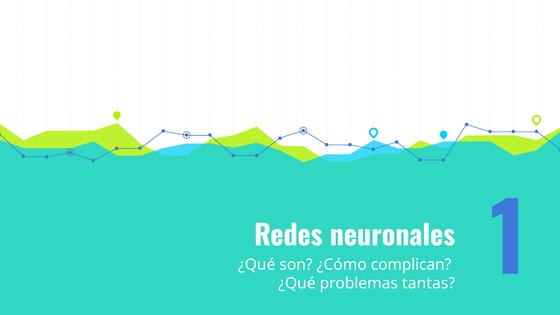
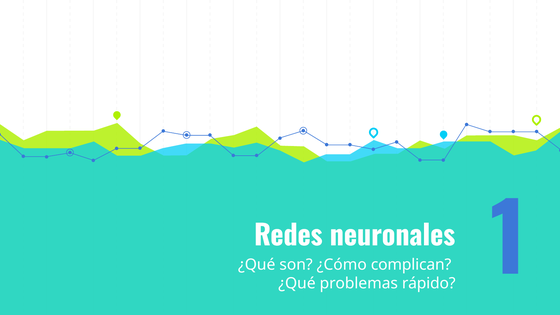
tantas: tantas -> rápido
